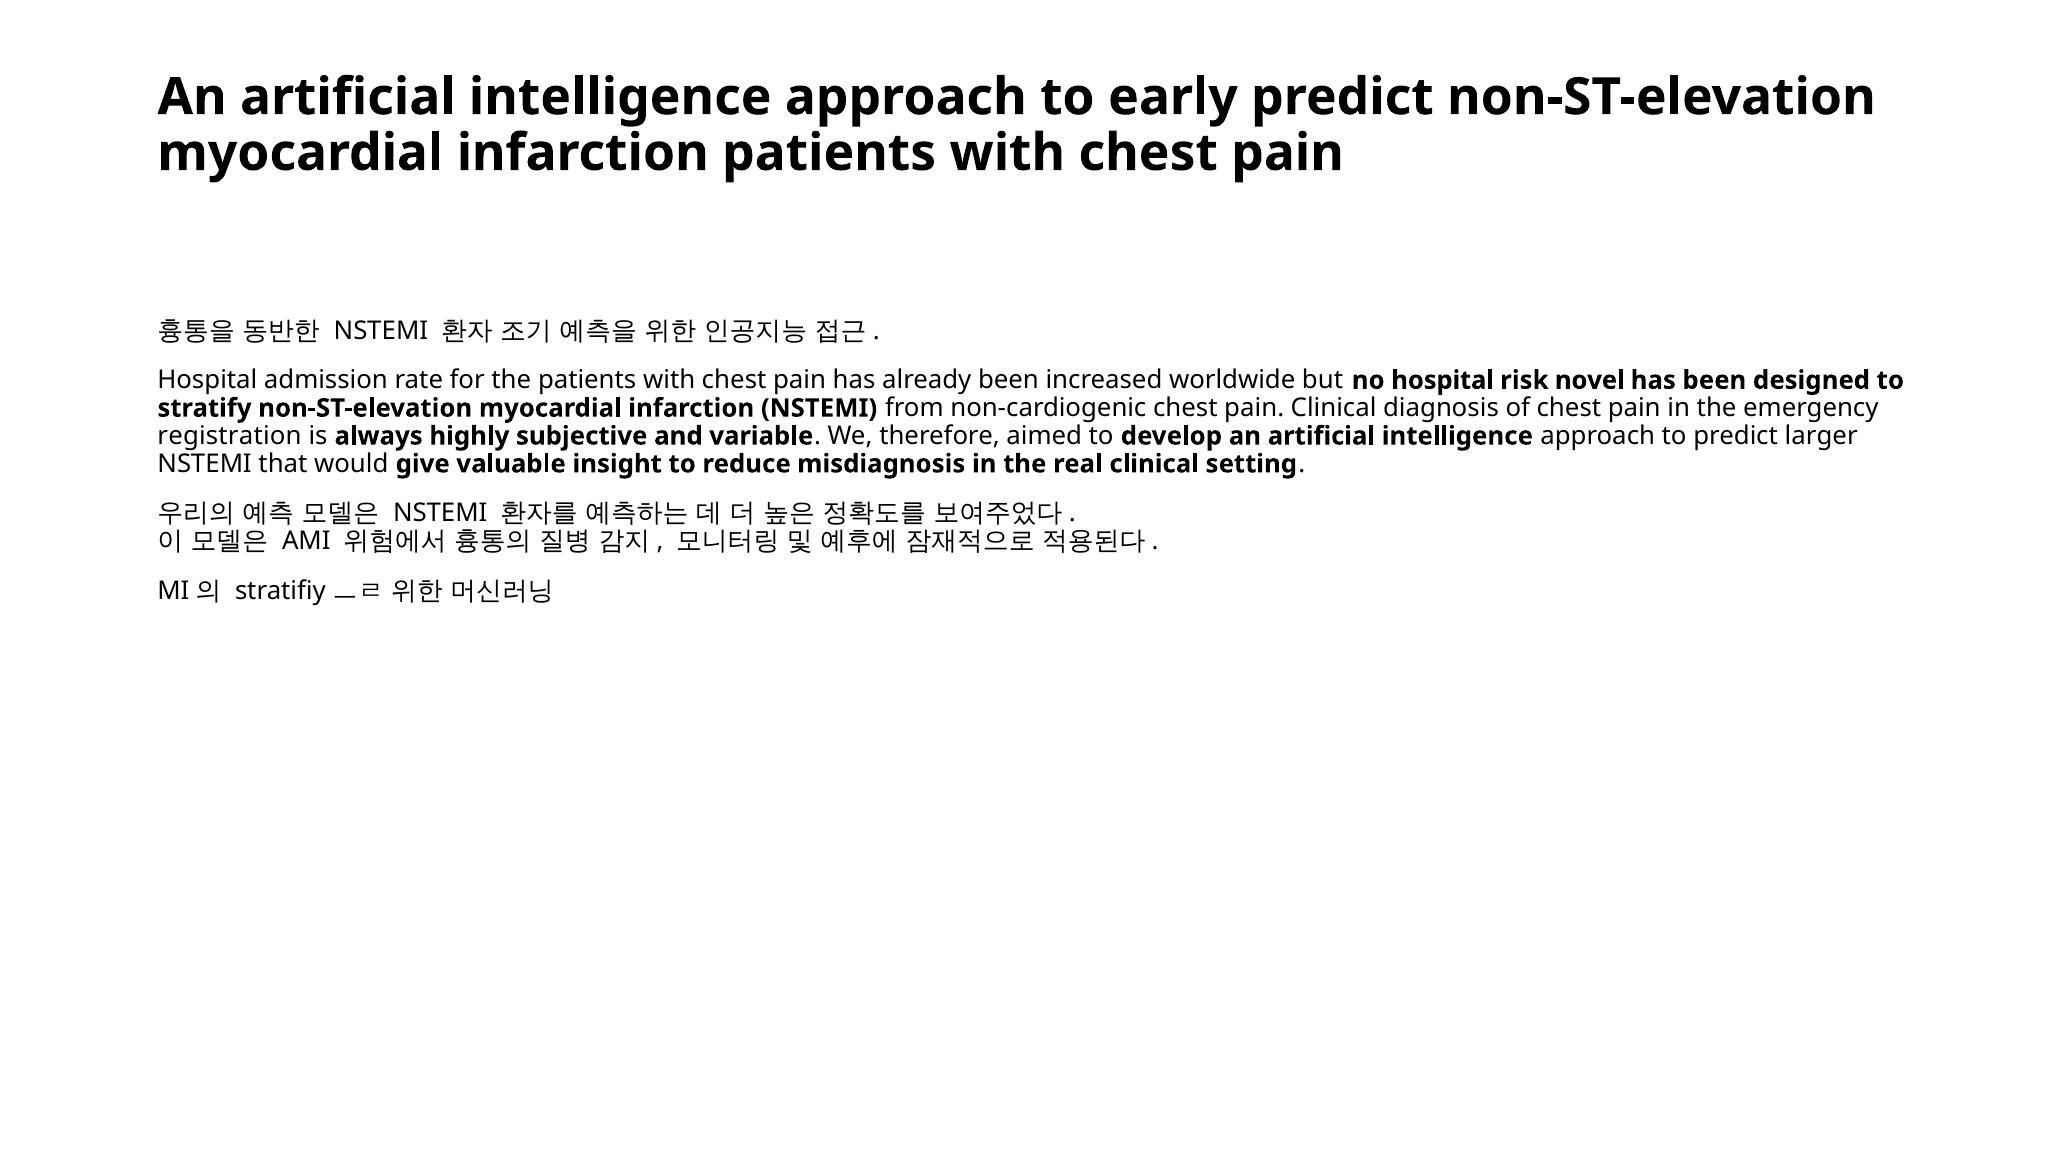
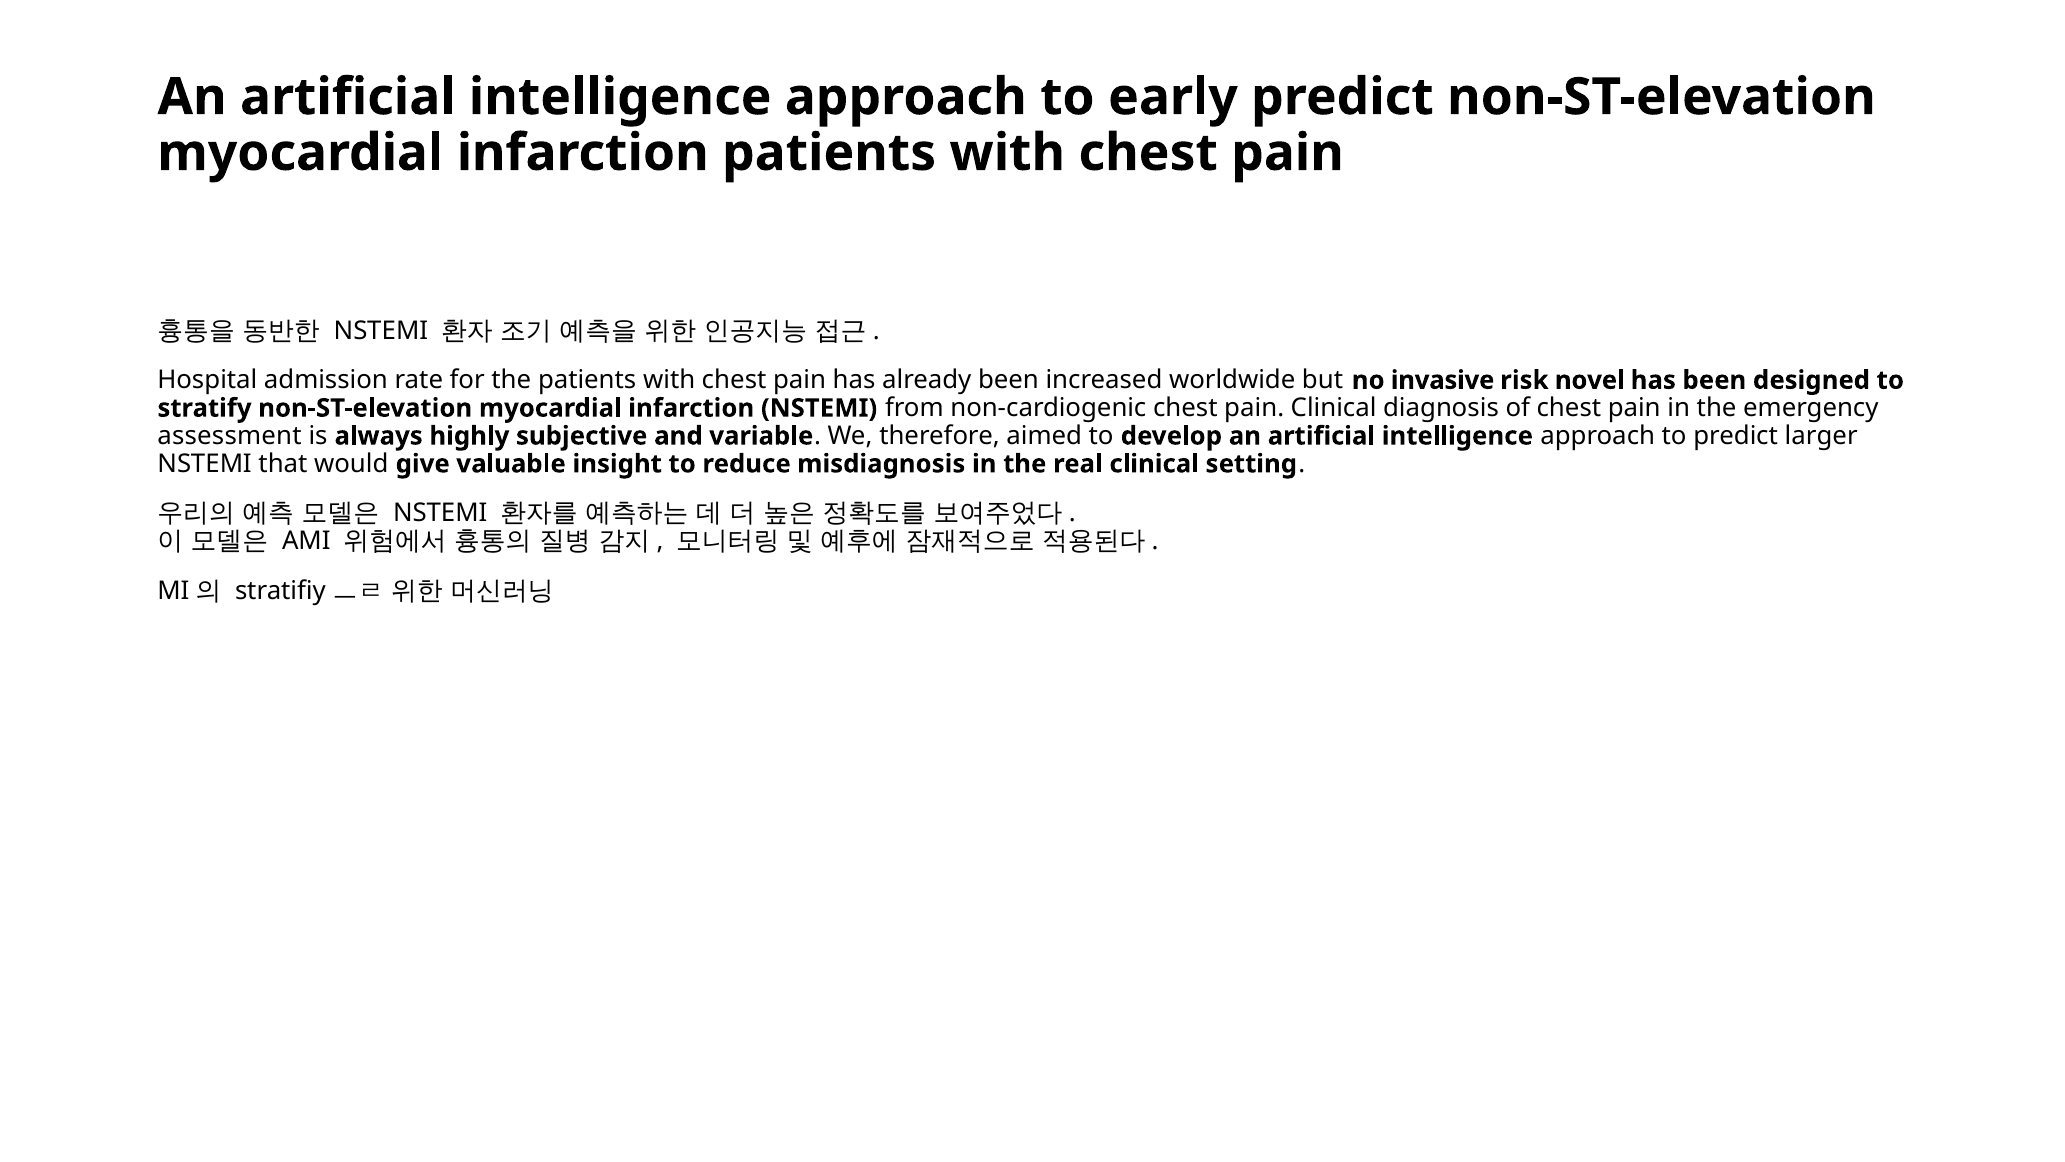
no hospital: hospital -> invasive
registration: registration -> assessment
